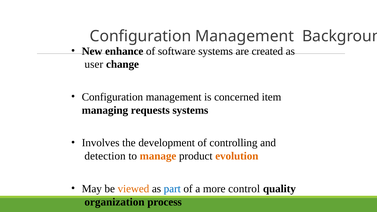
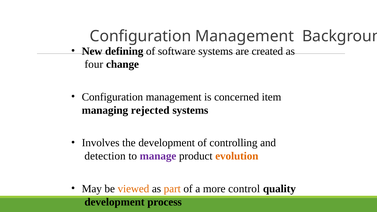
enhance: enhance -> defining
user: user -> four
requests: requests -> rejected
manage colour: orange -> purple
part colour: blue -> orange
organization at (115, 202): organization -> development
